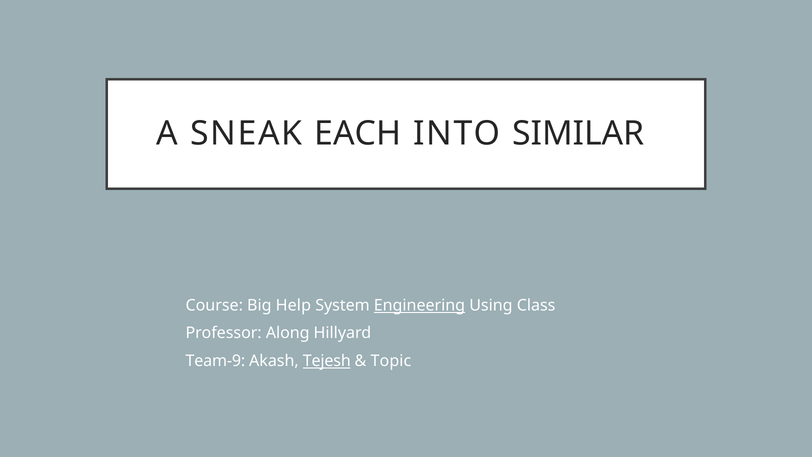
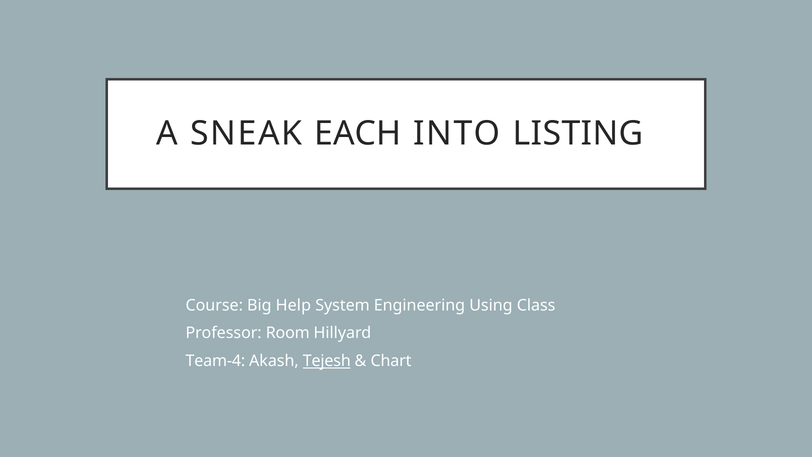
SIMILAR: SIMILAR -> LISTING
Engineering underline: present -> none
Along: Along -> Room
Team-9: Team-9 -> Team-4
Topic: Topic -> Chart
